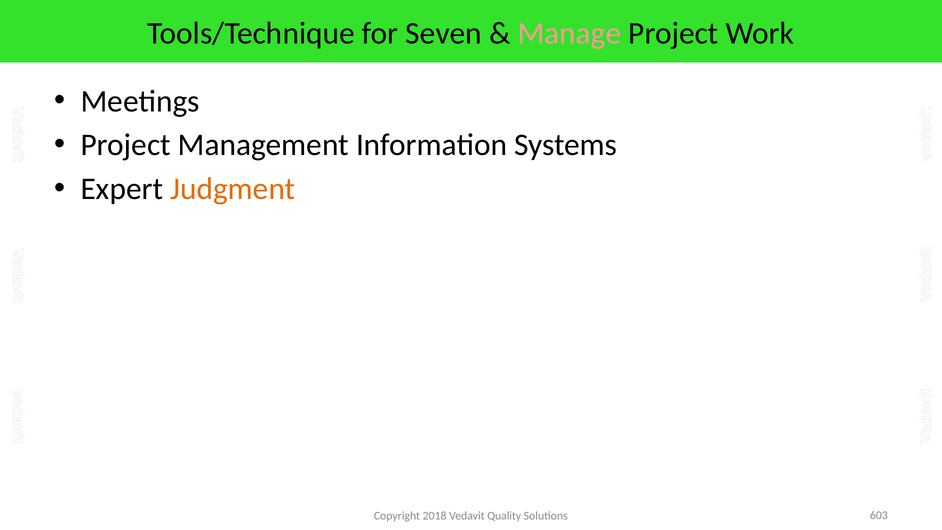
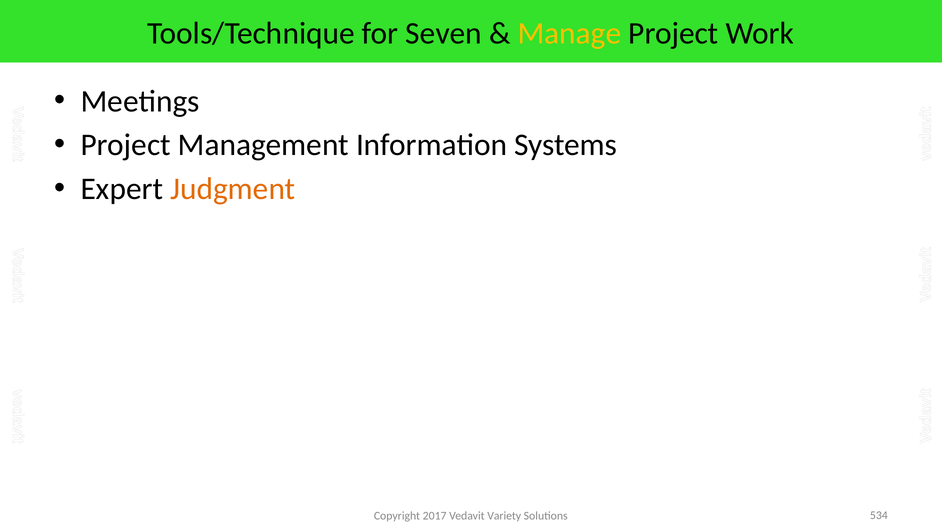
Manage colour: pink -> yellow
2018: 2018 -> 2017
Quality: Quality -> Variety
603: 603 -> 534
